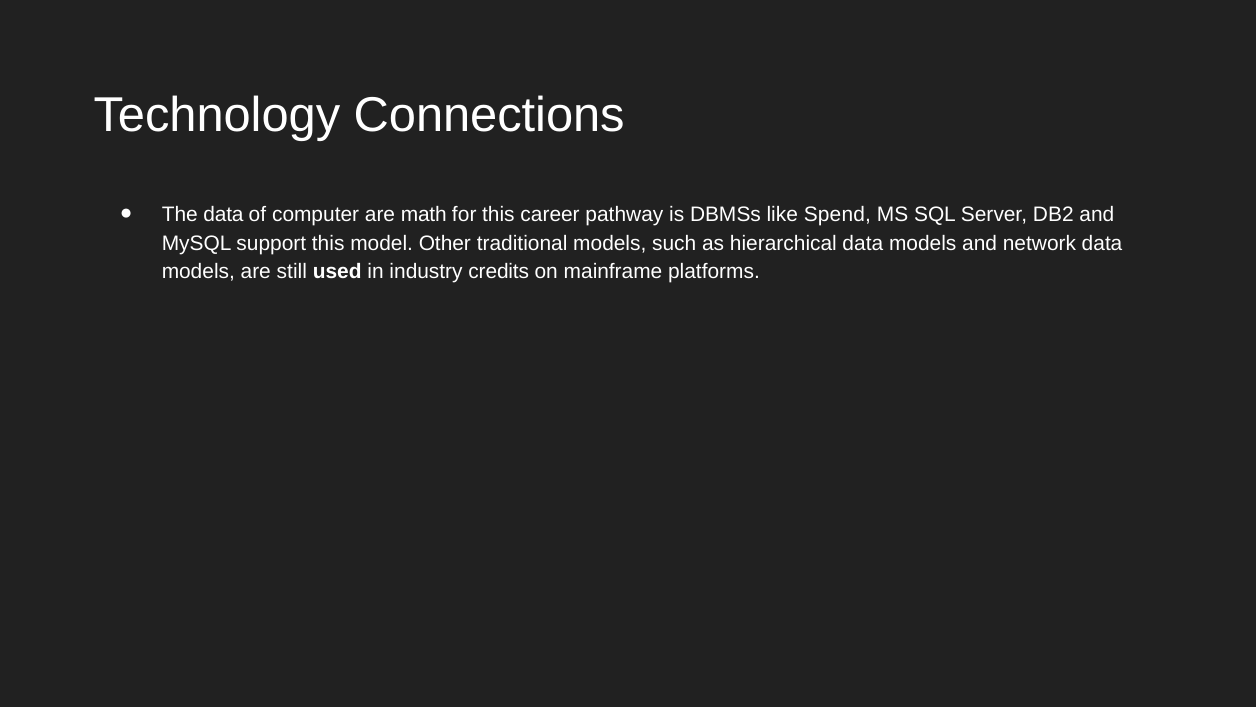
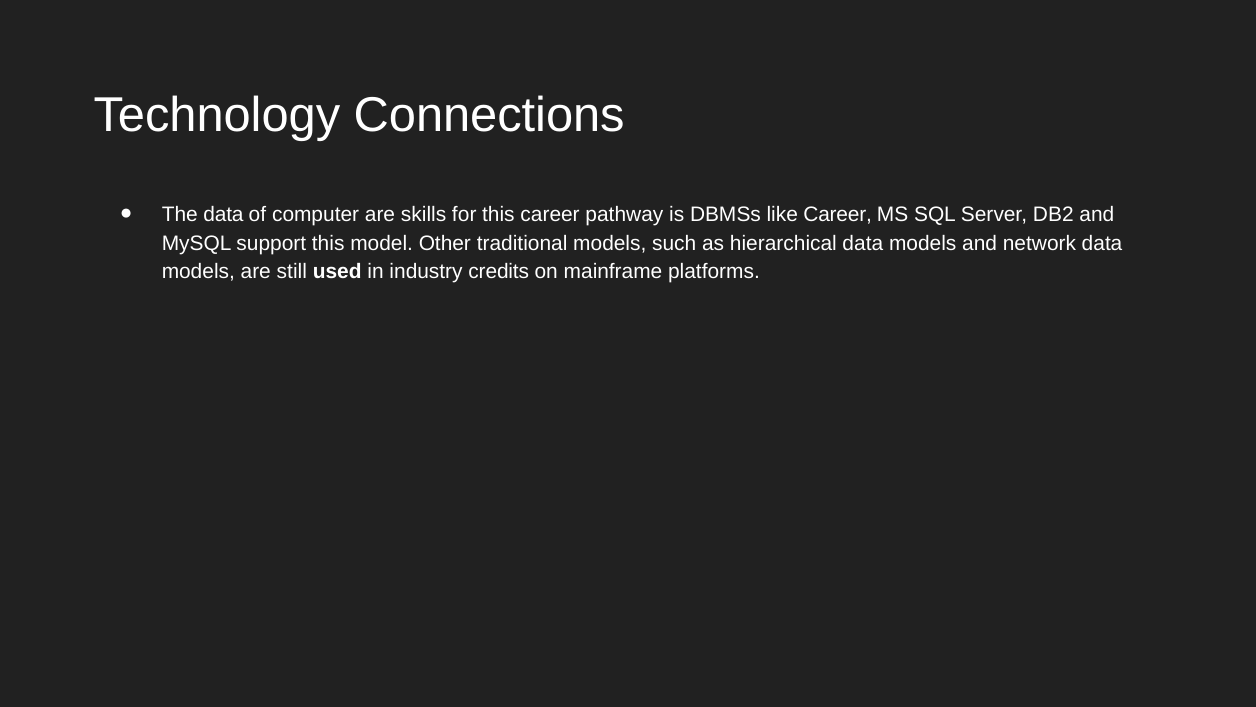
math: math -> skills
like Spend: Spend -> Career
